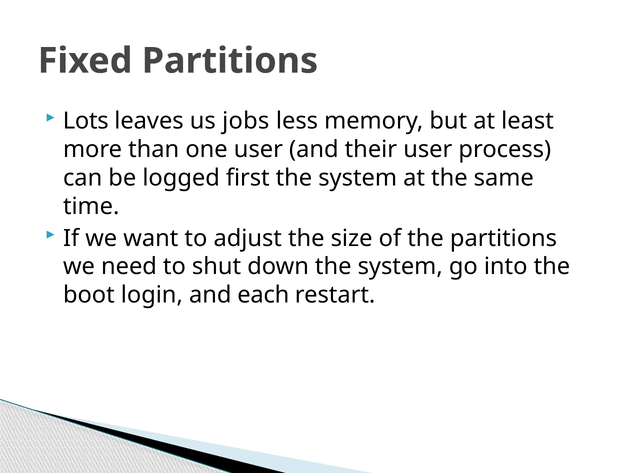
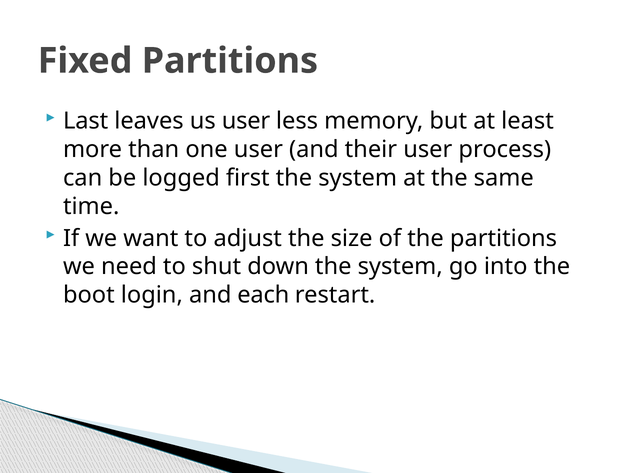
Lots: Lots -> Last
us jobs: jobs -> user
